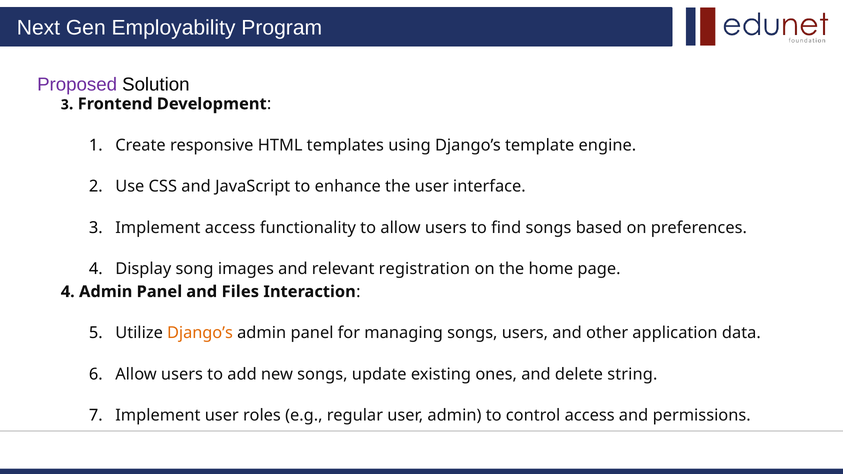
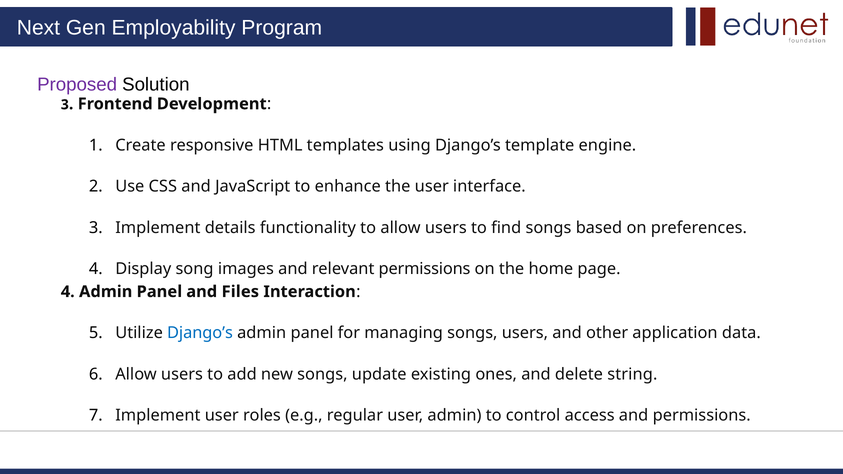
Implement access: access -> details
relevant registration: registration -> permissions
Django’s at (200, 333) colour: orange -> blue
